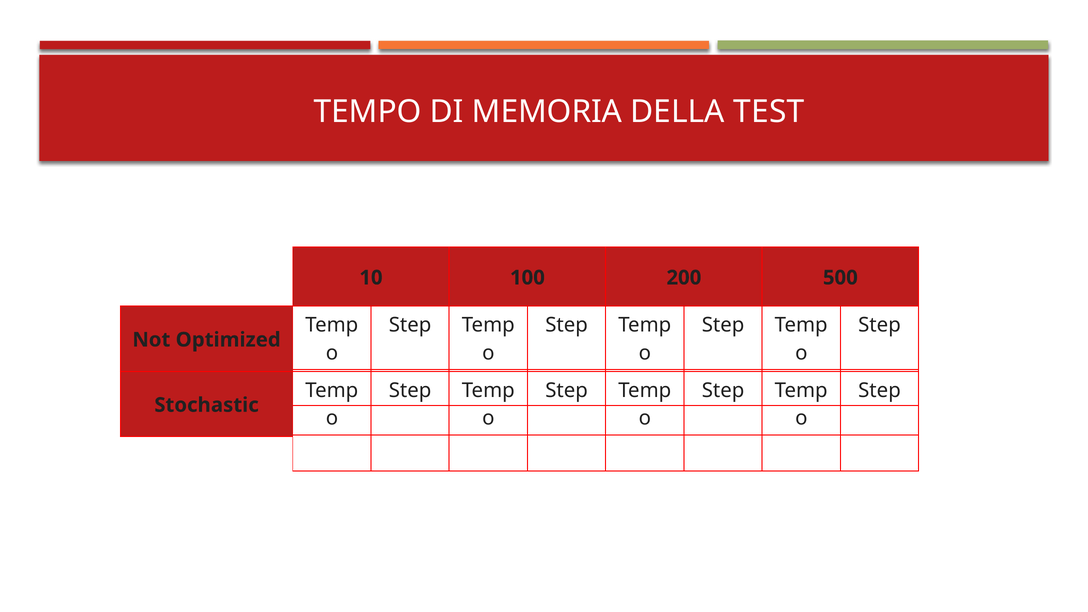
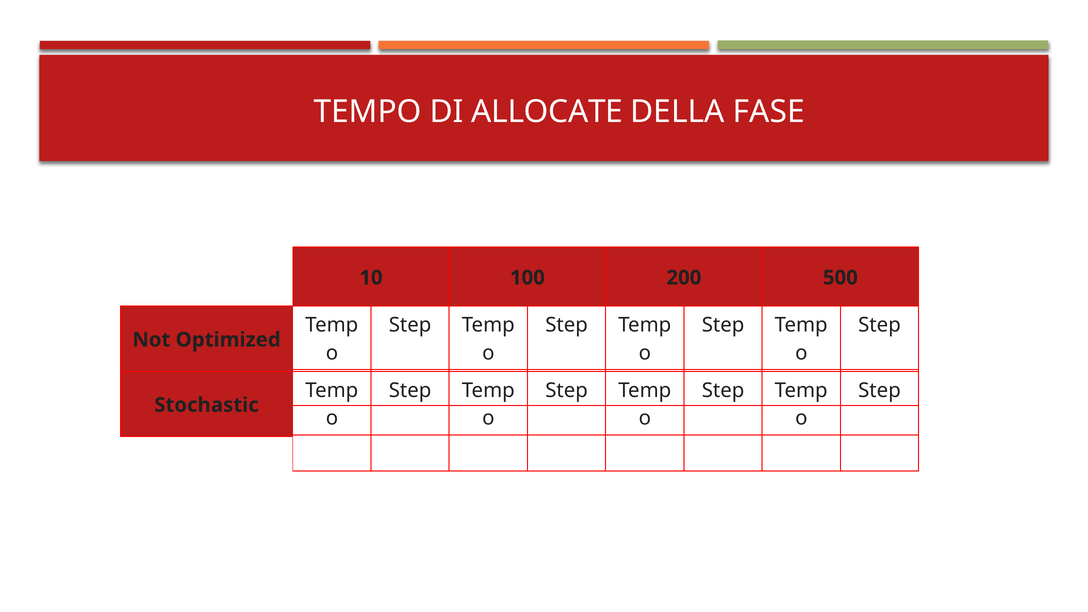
MEMORIA: MEMORIA -> ALLOCATE
TEST: TEST -> FASE
